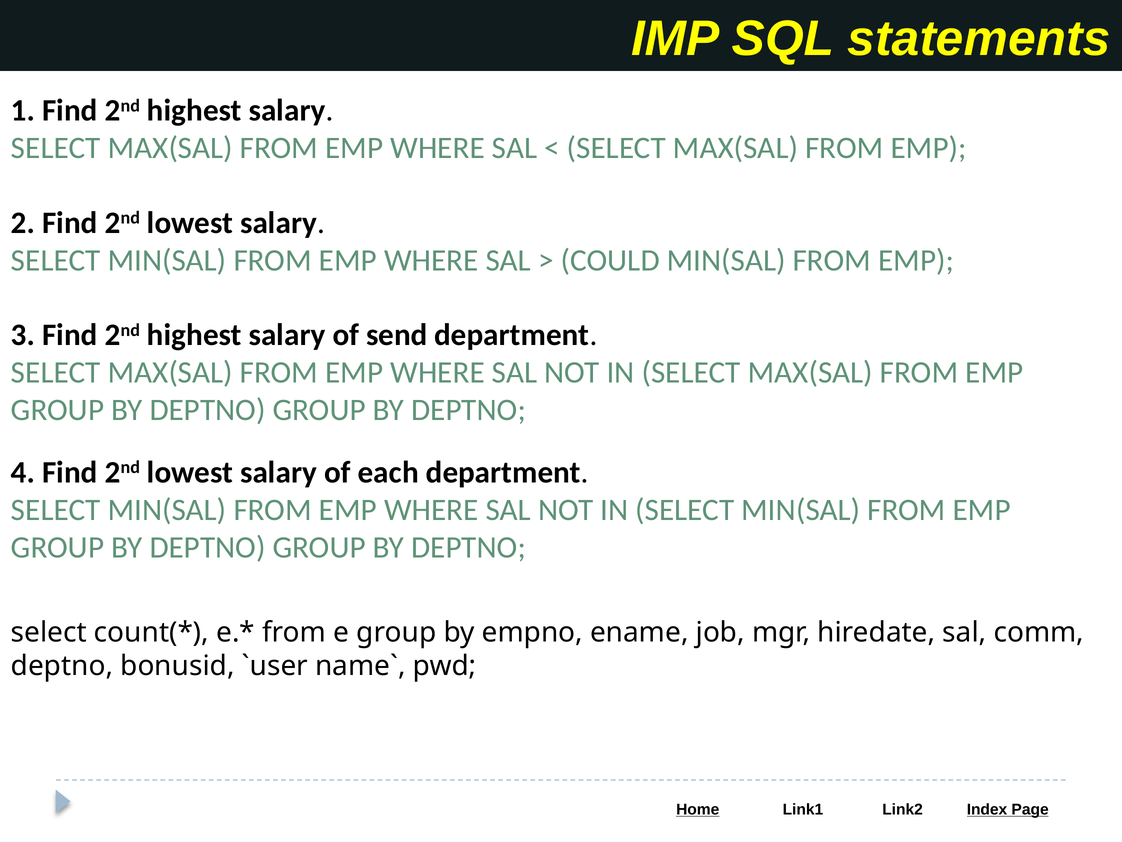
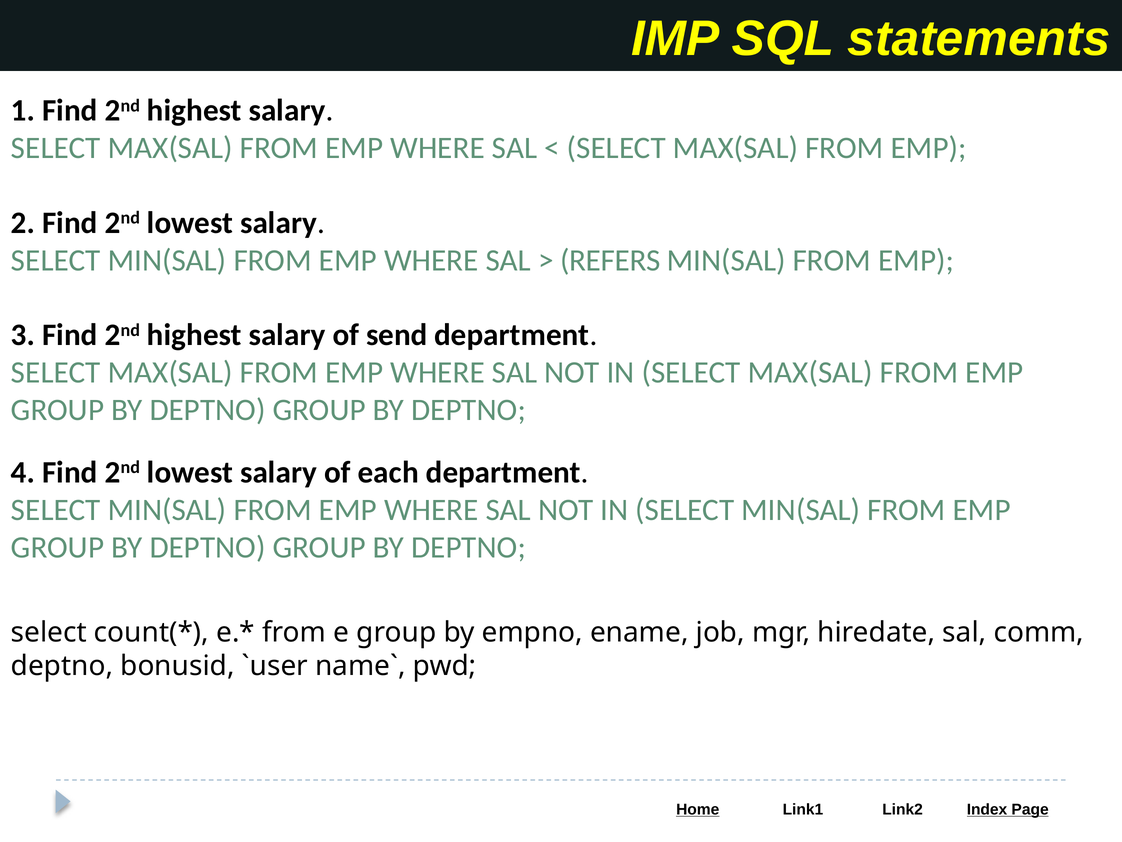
COULD: COULD -> REFERS
